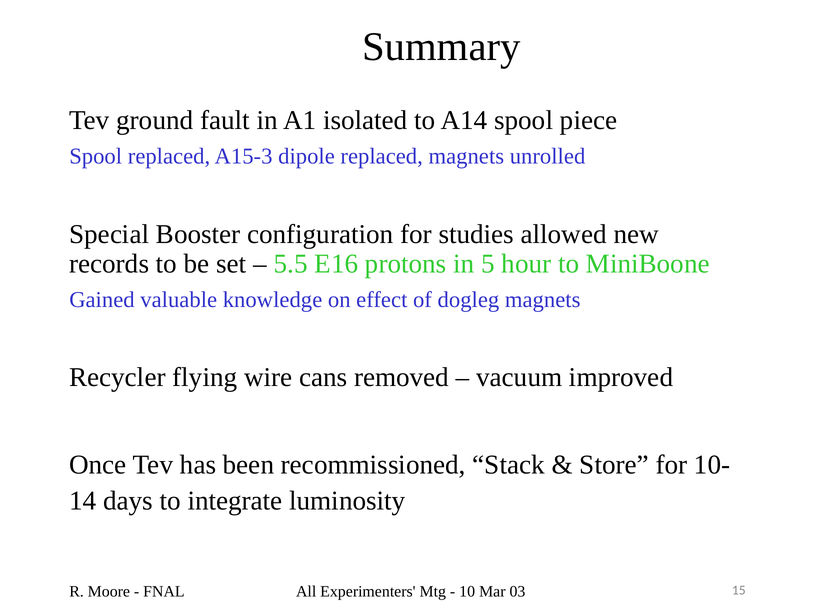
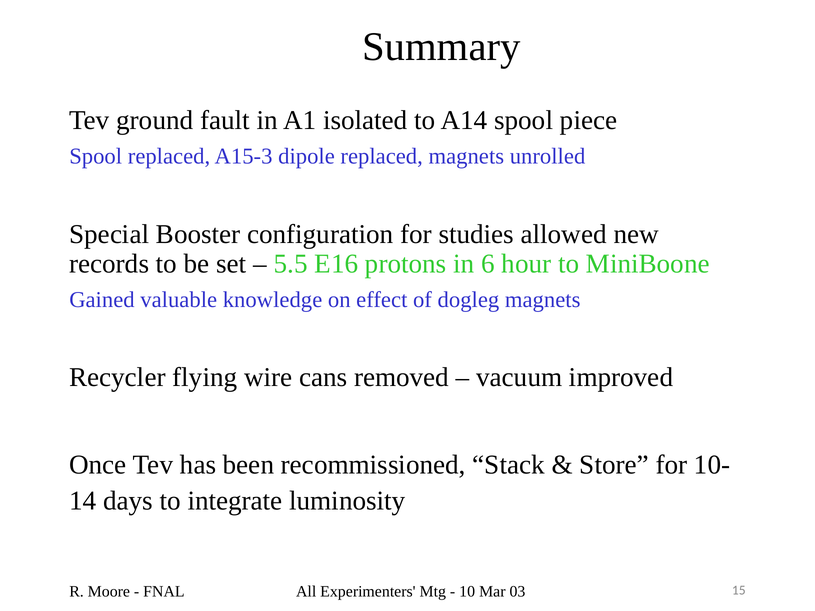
5: 5 -> 6
